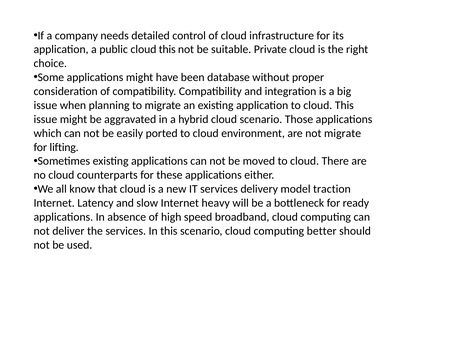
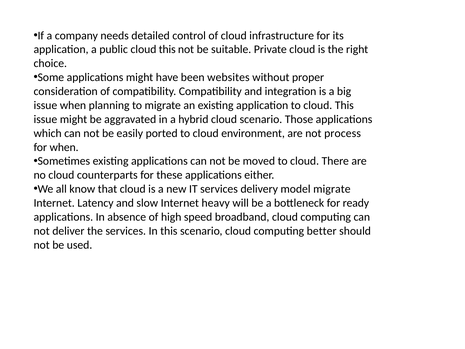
database: database -> websites
not migrate: migrate -> process
for lifting: lifting -> when
model traction: traction -> migrate
